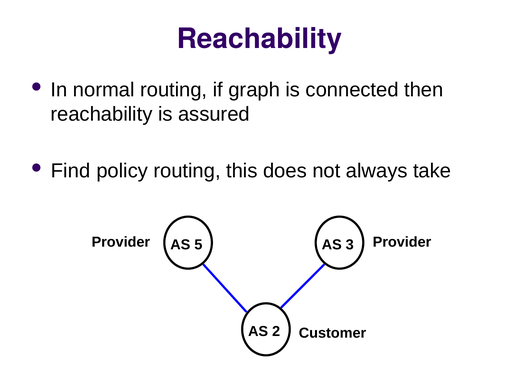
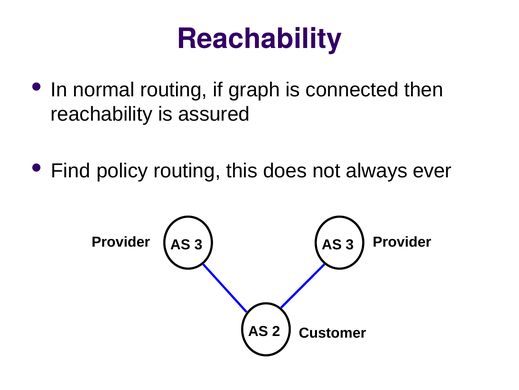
take: take -> ever
5 at (198, 244): 5 -> 3
